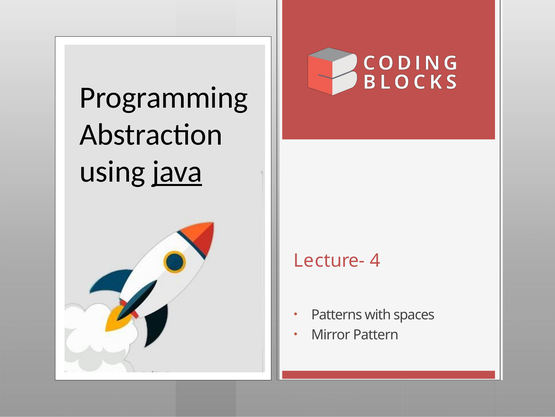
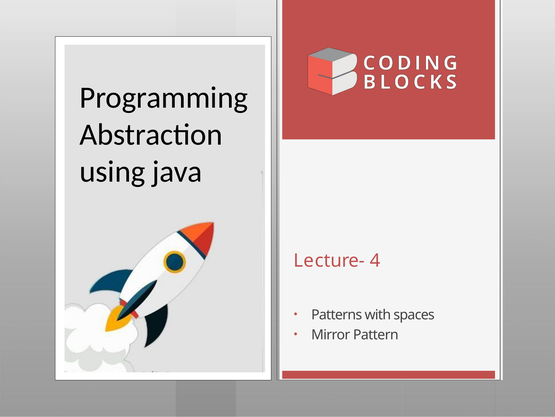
java underline: present -> none
